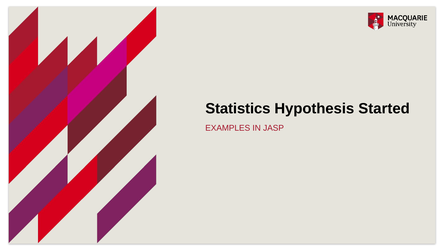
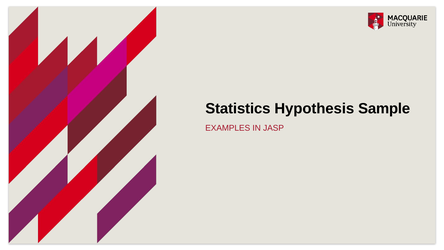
Started: Started -> Sample
